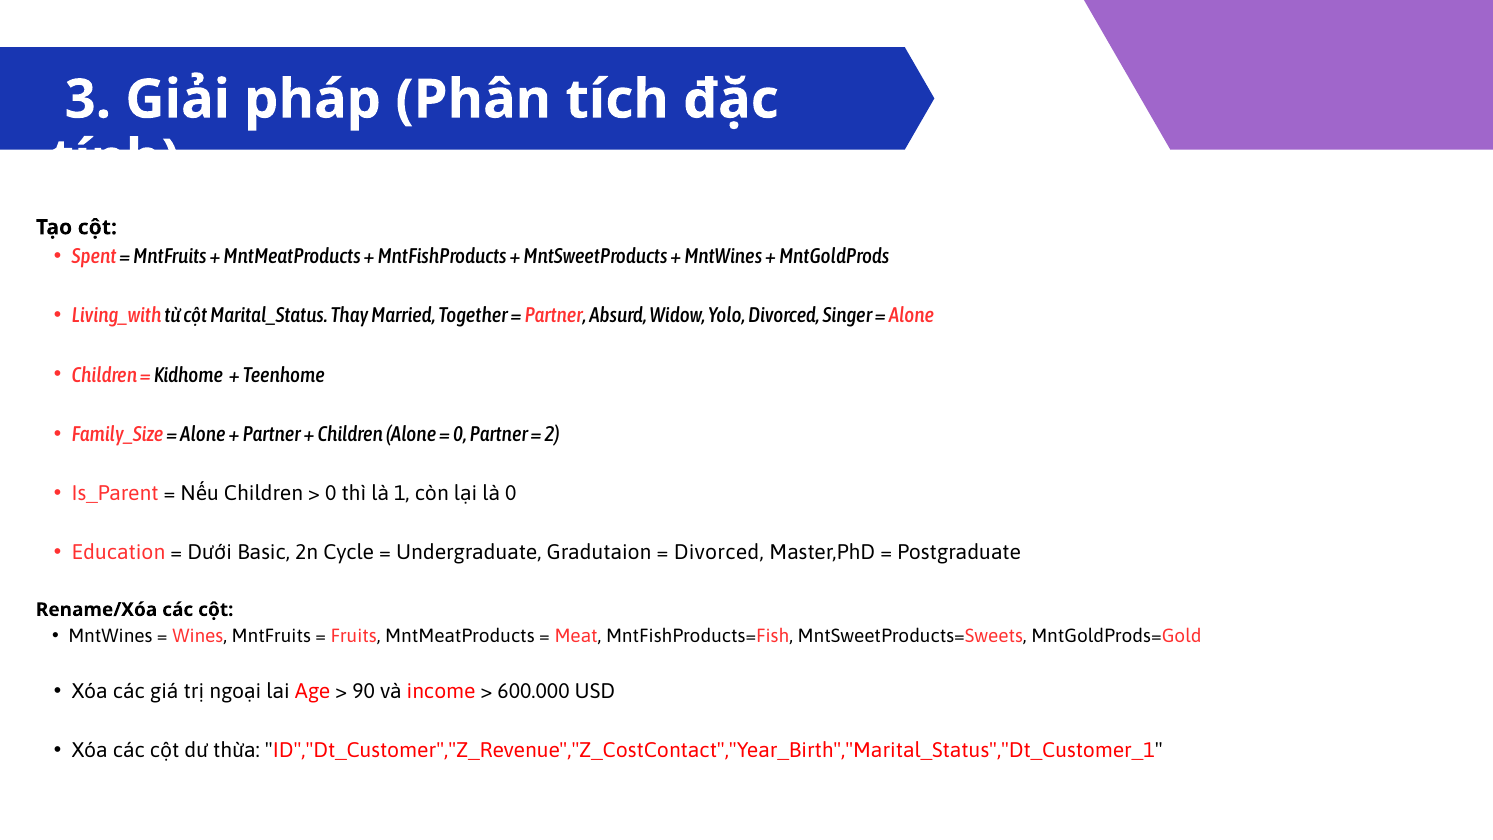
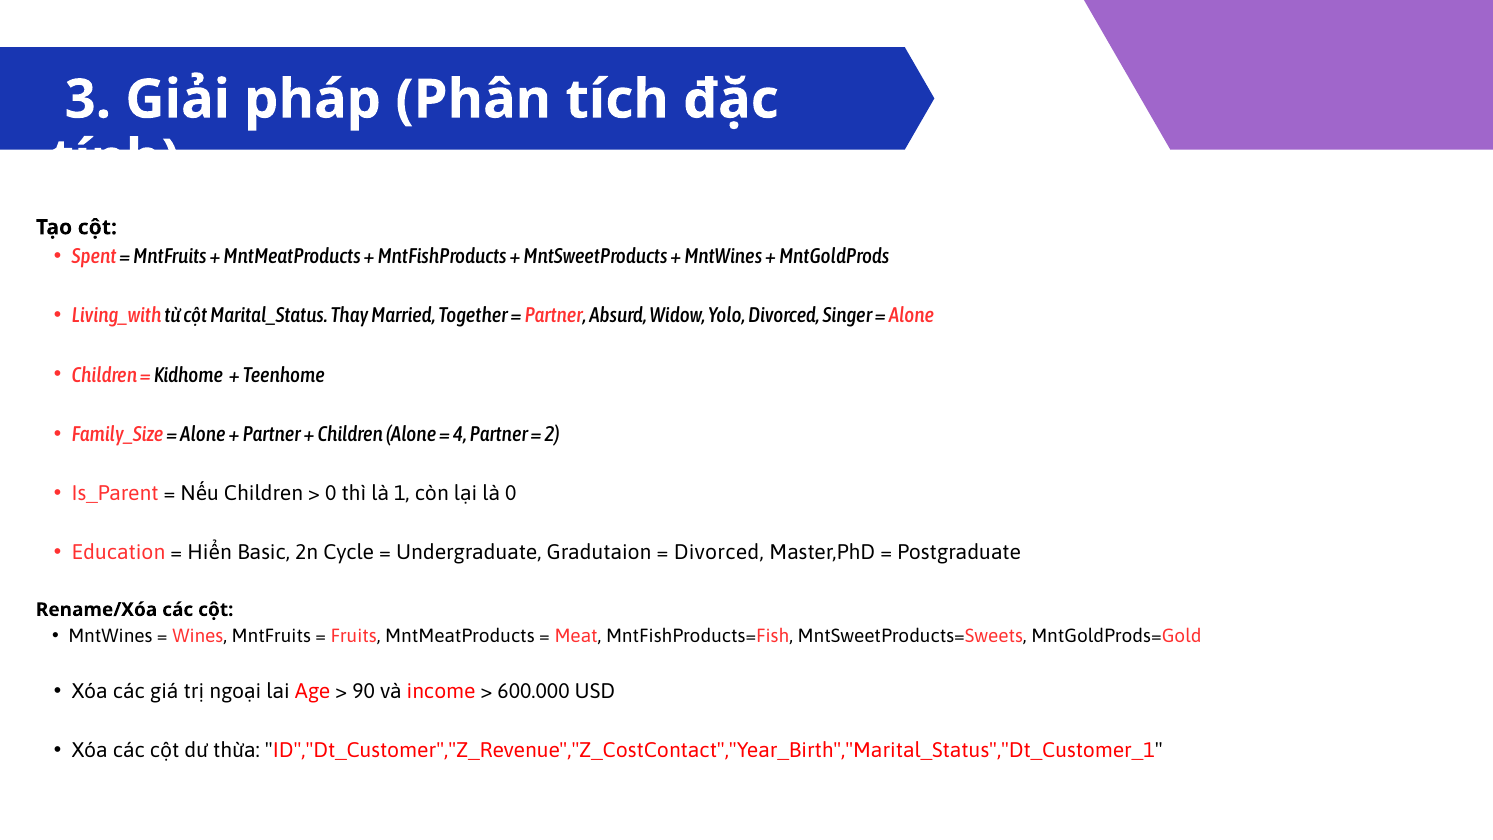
0 at (460, 434): 0 -> 4
Dưới: Dưới -> Hiển
